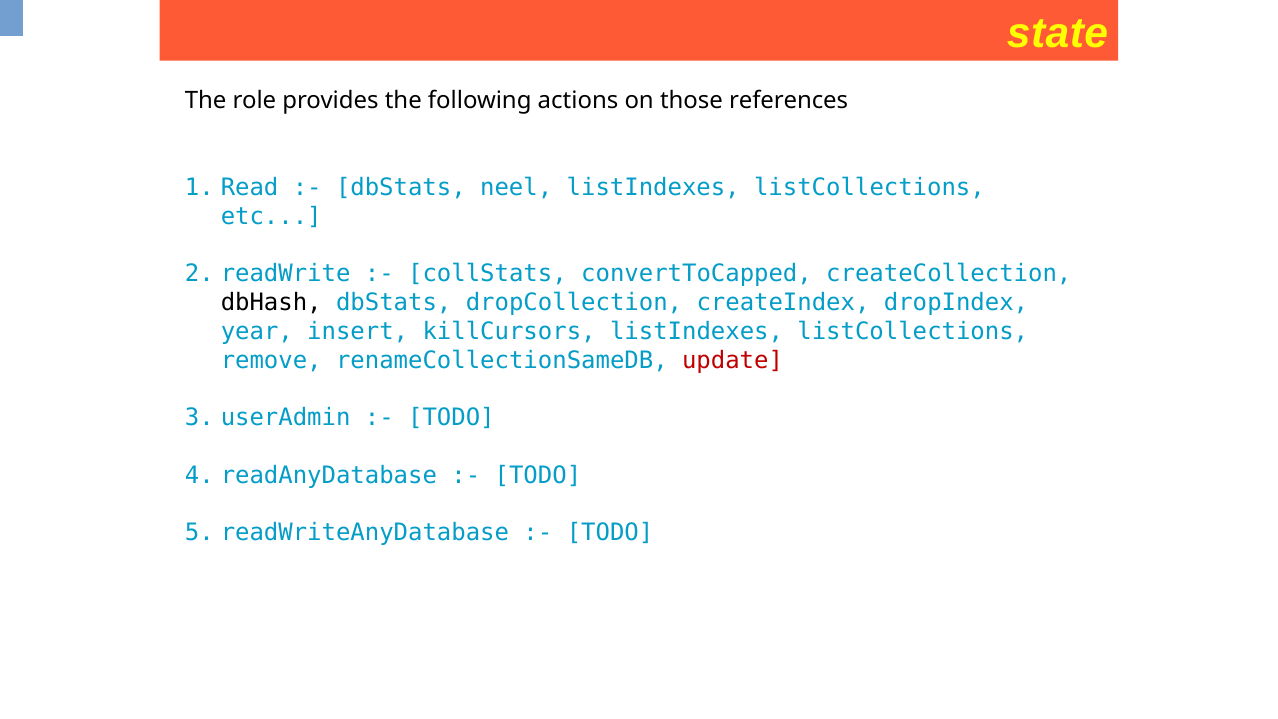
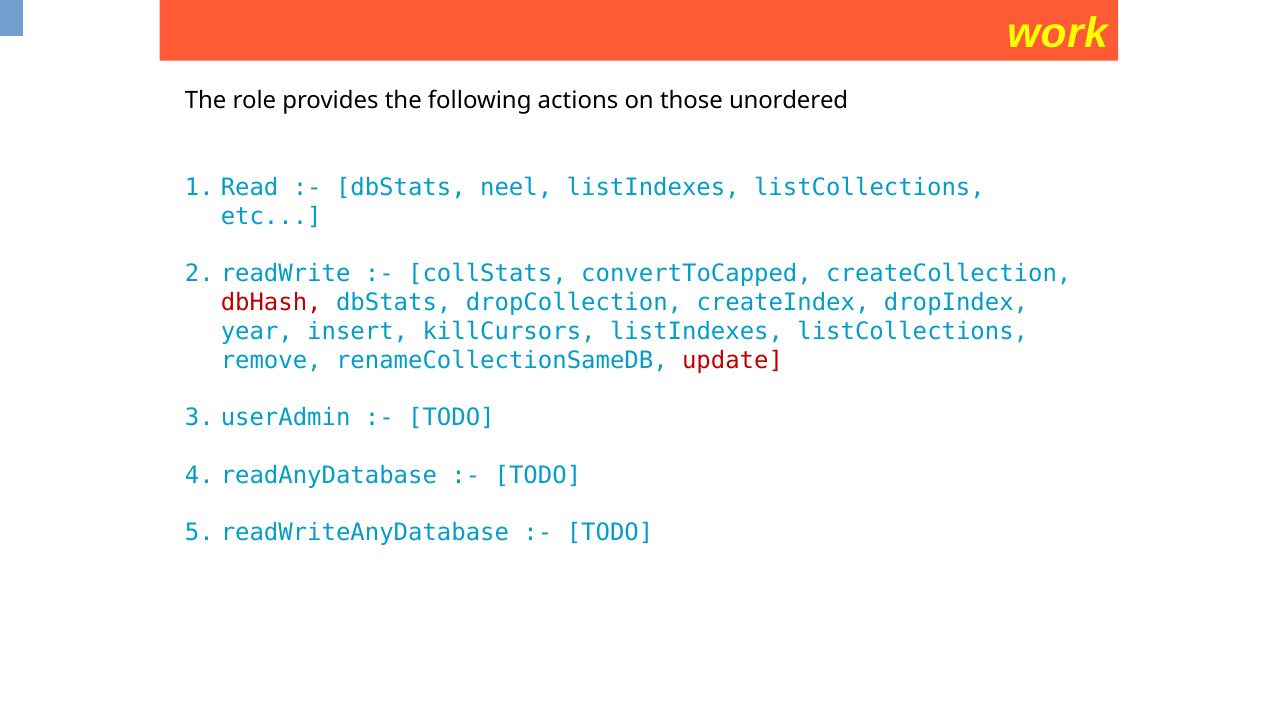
state: state -> work
references: references -> unordered
dbHash colour: black -> red
